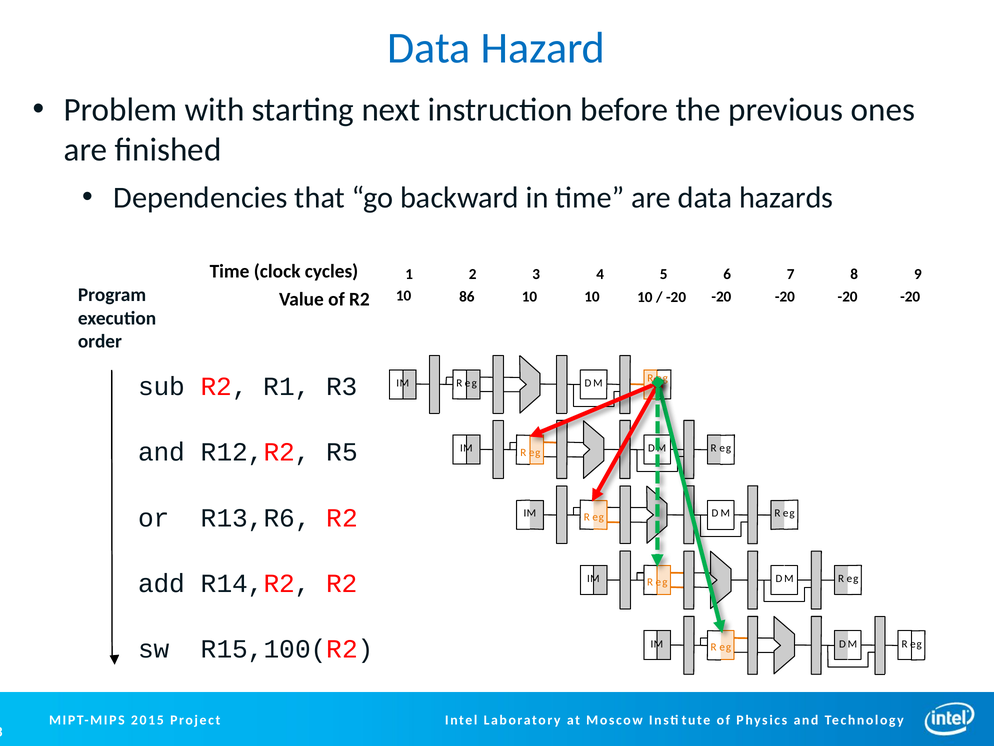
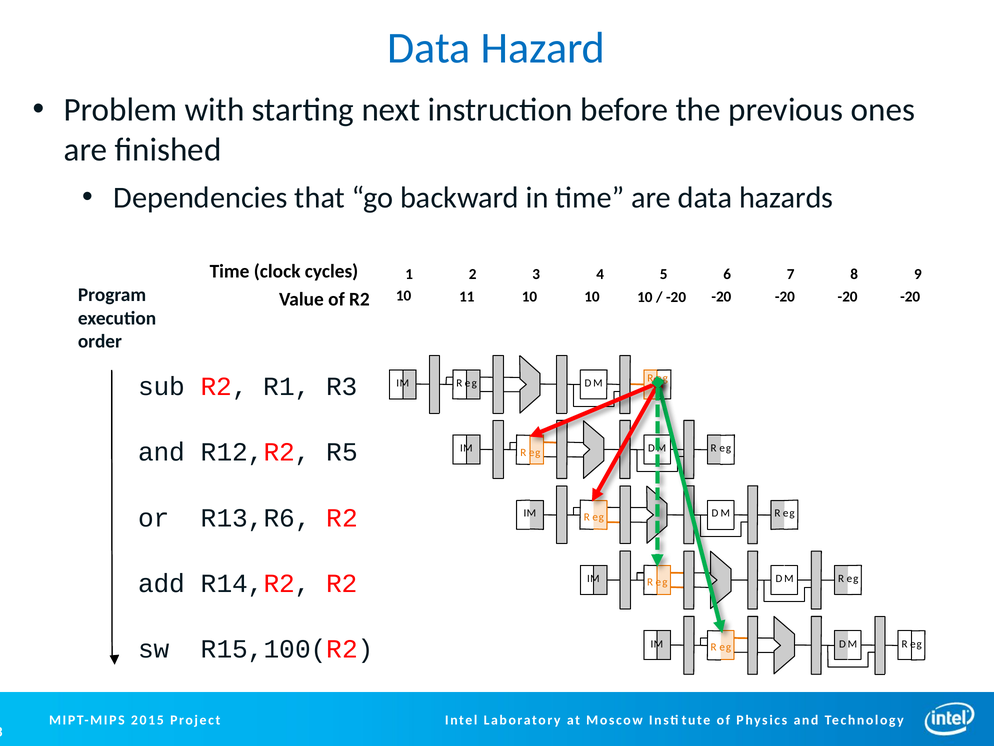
86: 86 -> 11
